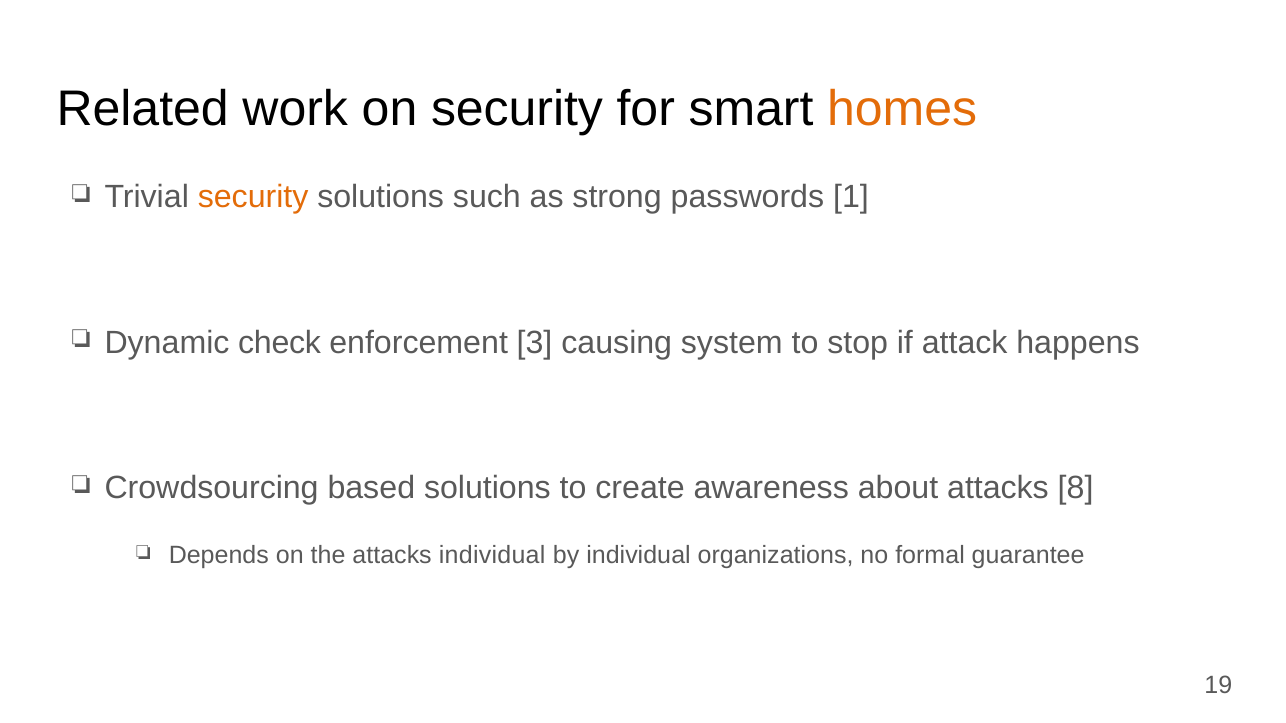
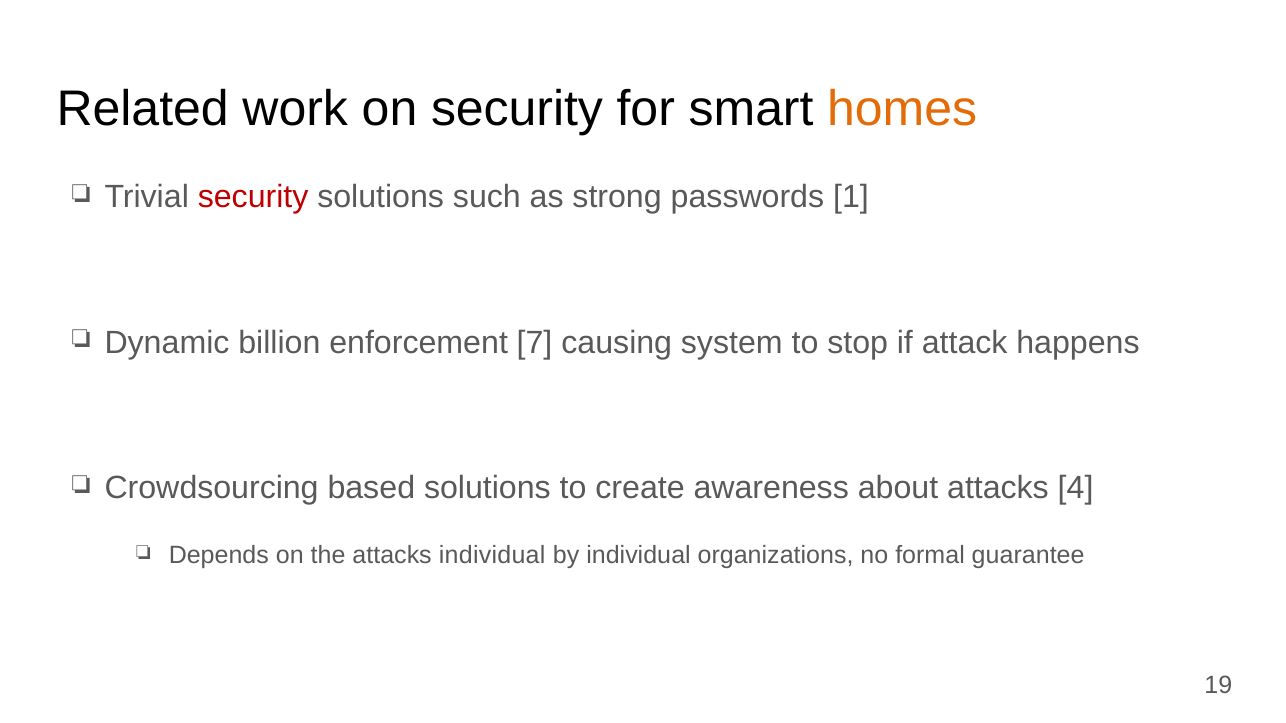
security at (253, 197) colour: orange -> red
check: check -> billion
3: 3 -> 7
8: 8 -> 4
